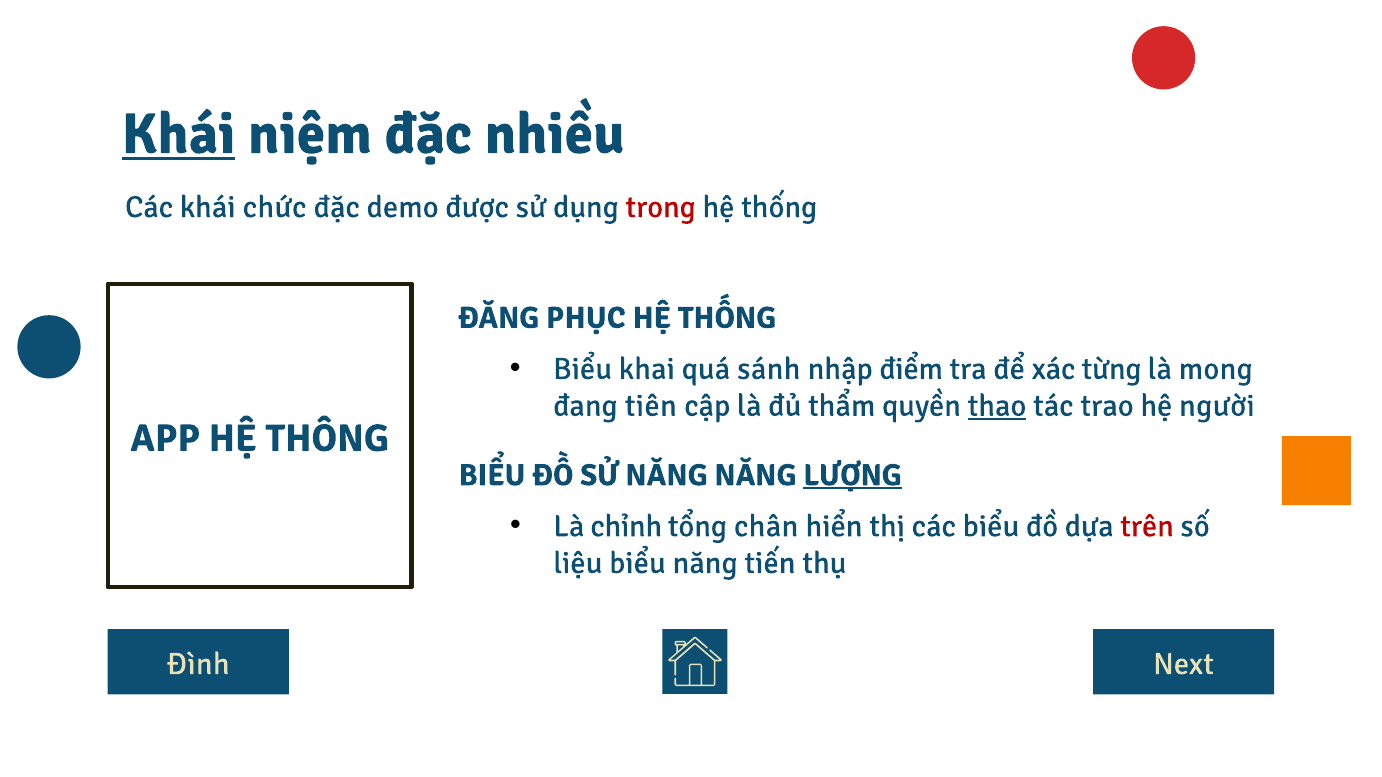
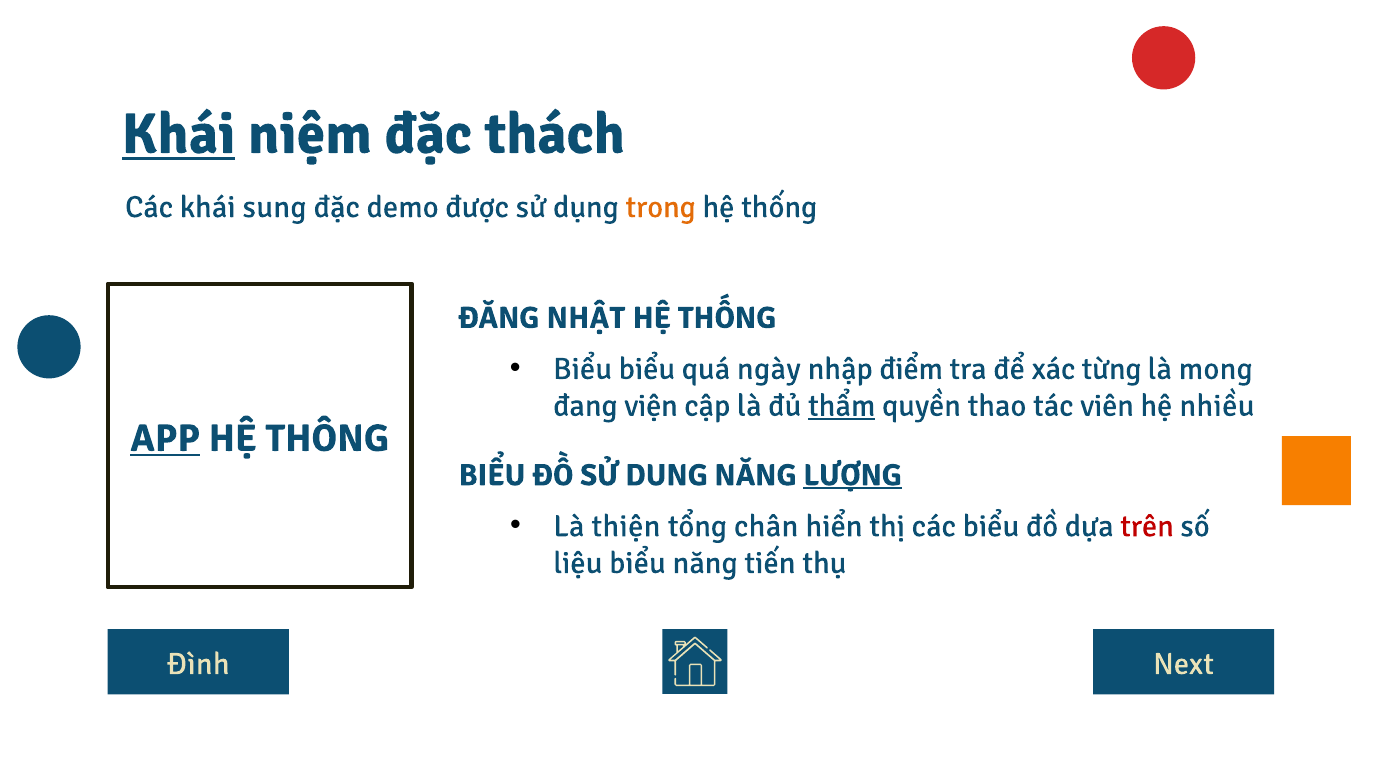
nhiều: nhiều -> thách
chức: chức -> sung
trong colour: red -> orange
PHỤC: PHỤC -> NHẬT
Biểu khai: khai -> biểu
sánh: sánh -> ngày
tiên: tiên -> viện
thẩm underline: none -> present
thao underline: present -> none
trao: trao -> viên
người: người -> nhiều
APP underline: none -> present
SỬ NĂNG: NĂNG -> DUNG
chỉnh: chỉnh -> thiện
